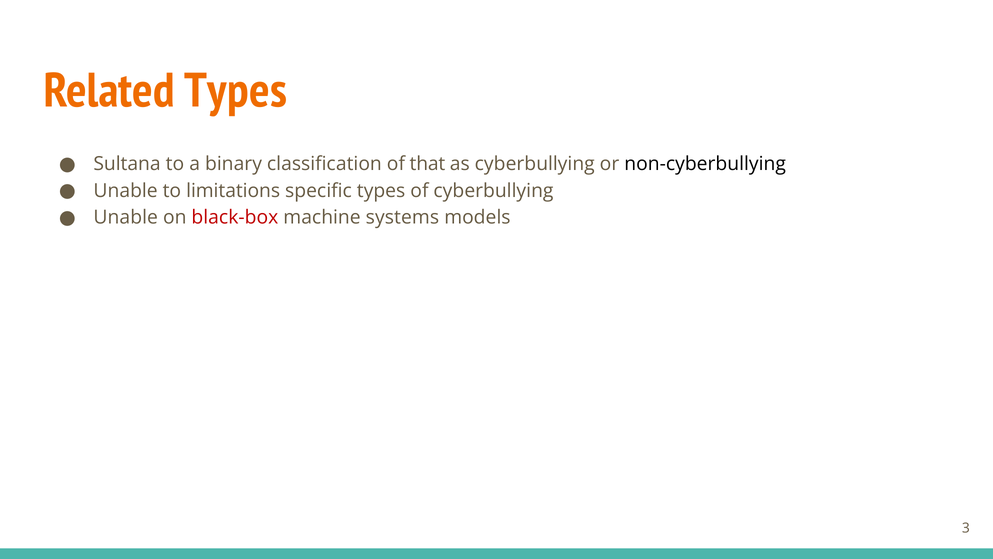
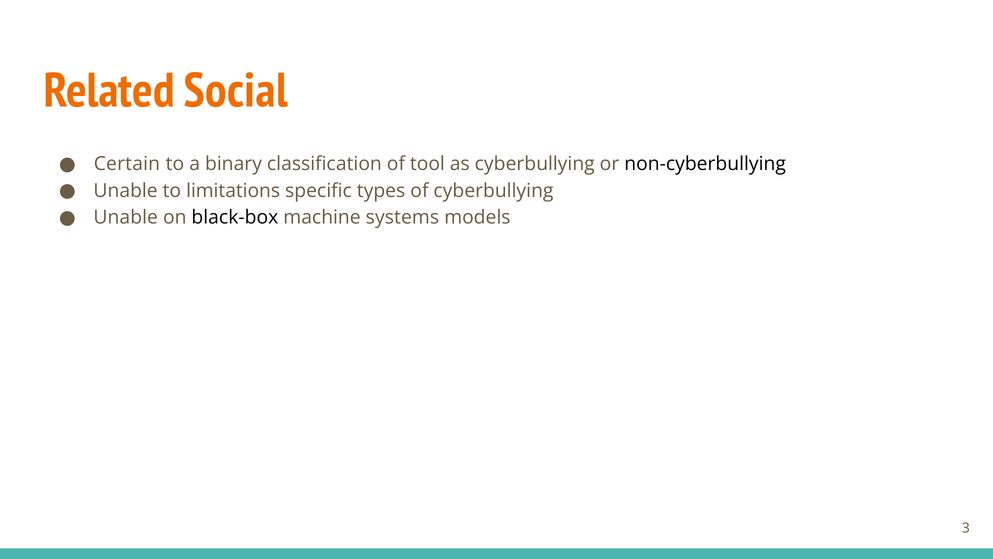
Related Types: Types -> Social
Sultana: Sultana -> Certain
that: that -> tool
black-box colour: red -> black
